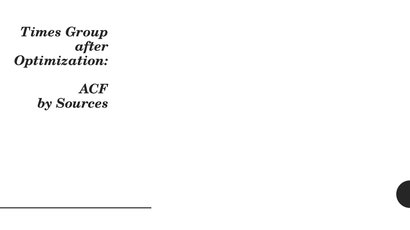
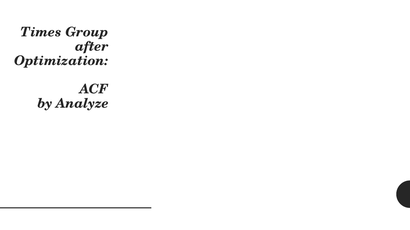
Sources: Sources -> Analyze
